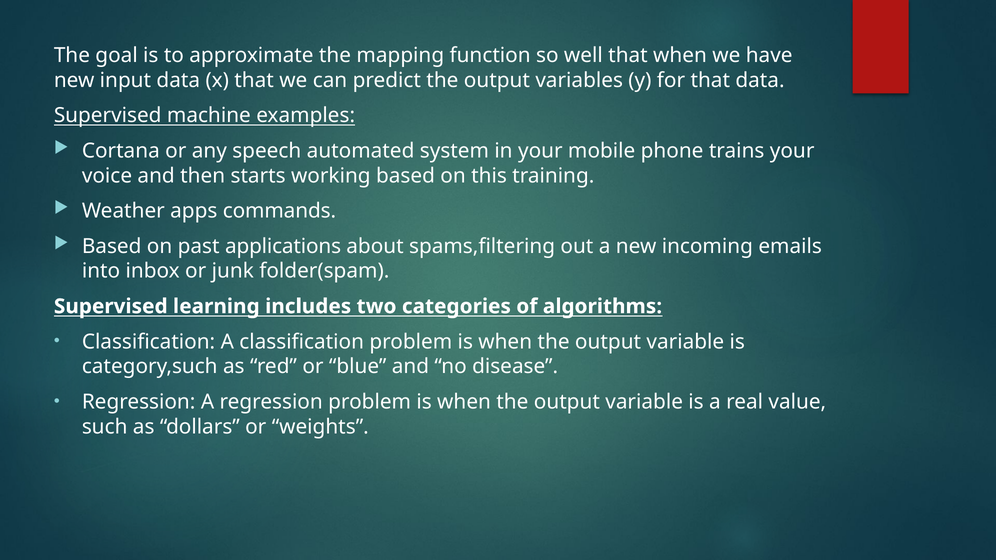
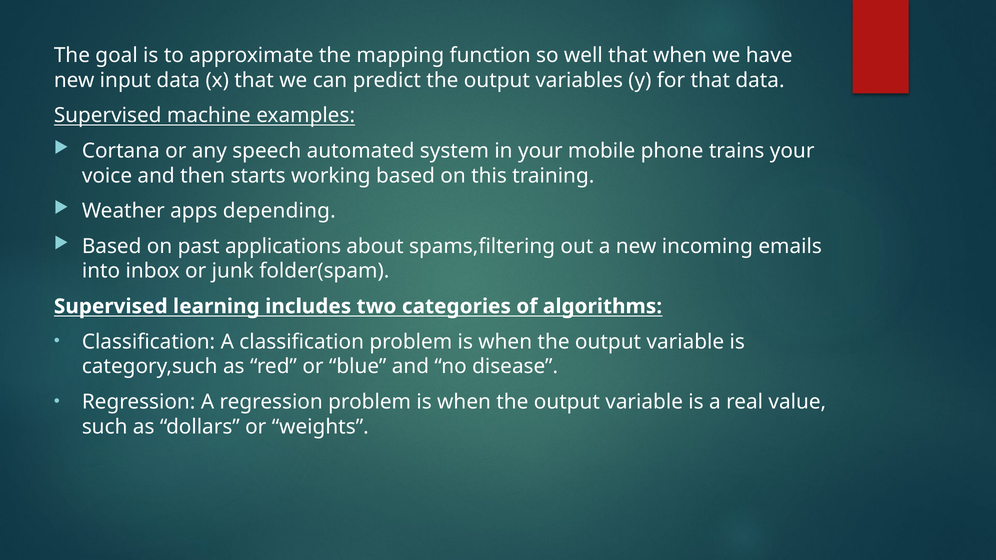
commands: commands -> depending
